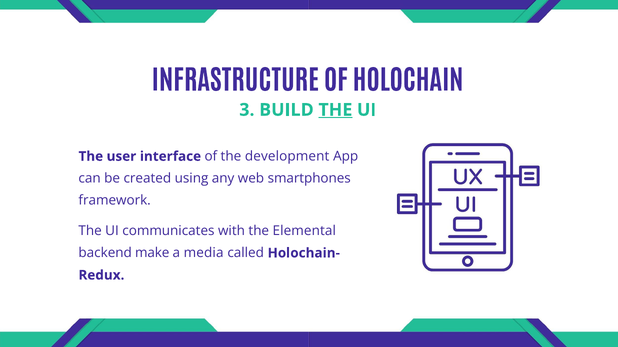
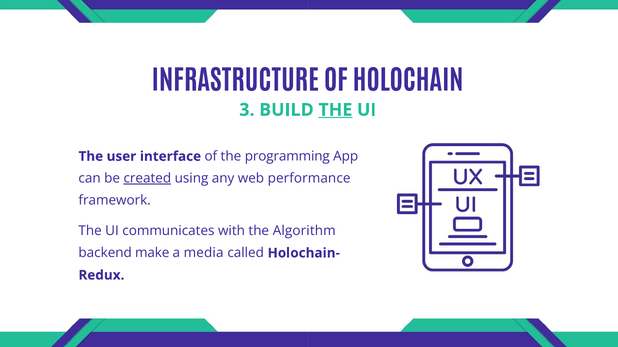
development: development -> programming
created underline: none -> present
smartphones: smartphones -> performance
Elemental: Elemental -> Algorithm
